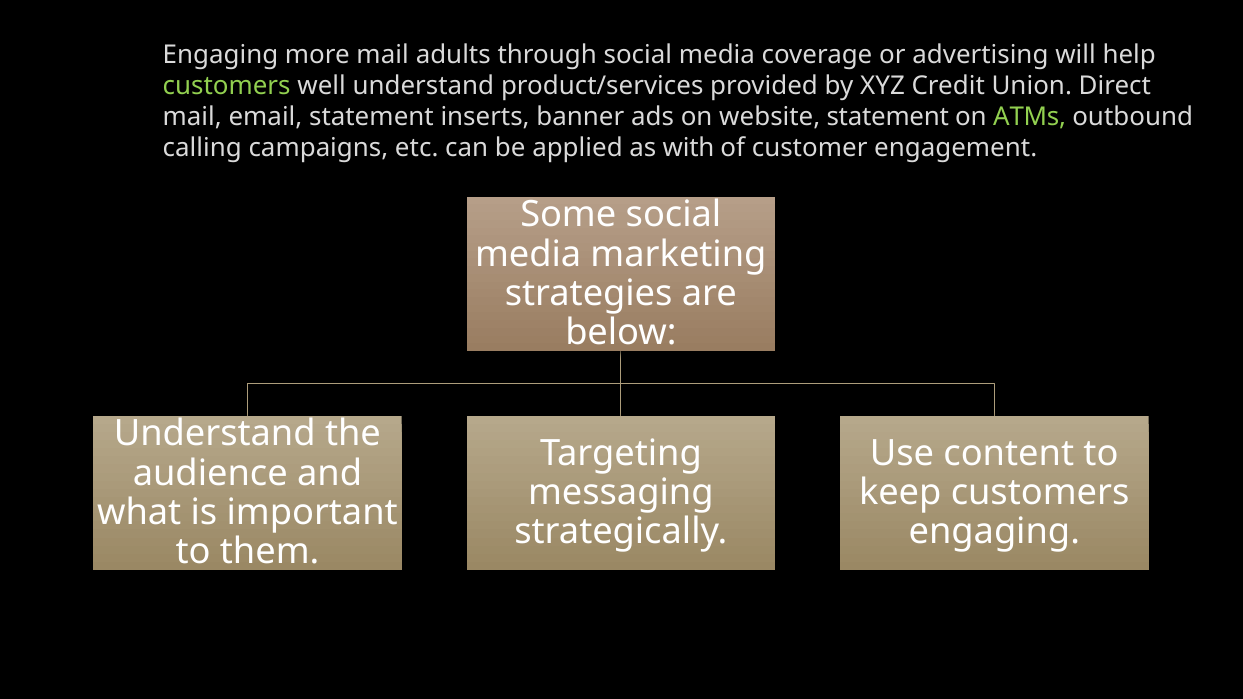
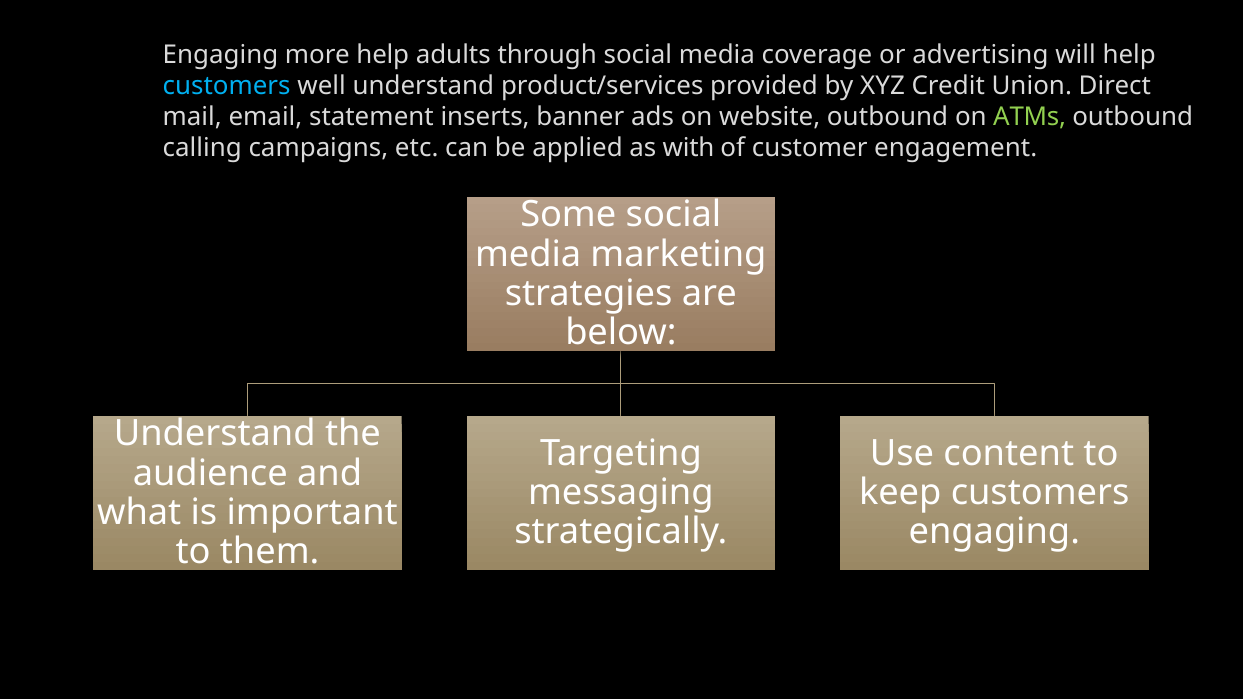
more mail: mail -> help
customers at (227, 86) colour: light green -> light blue
website statement: statement -> outbound
